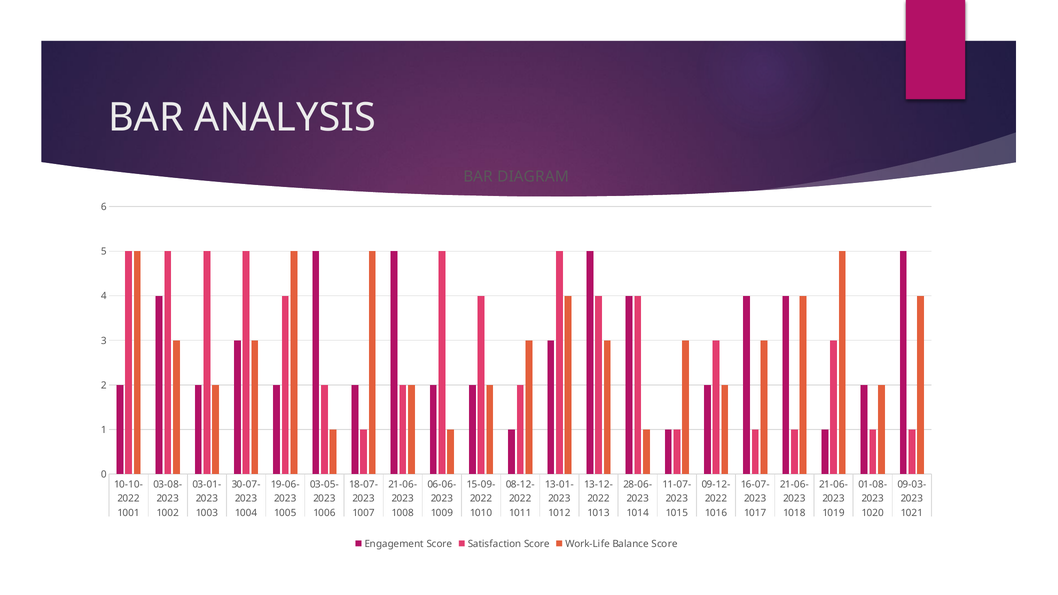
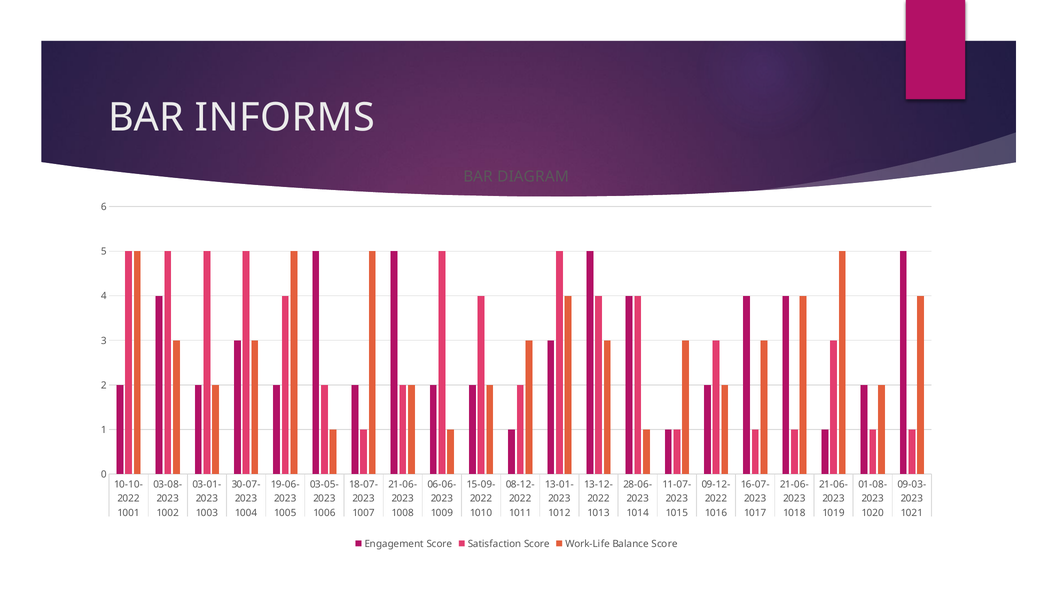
ANALYSIS: ANALYSIS -> INFORMS
